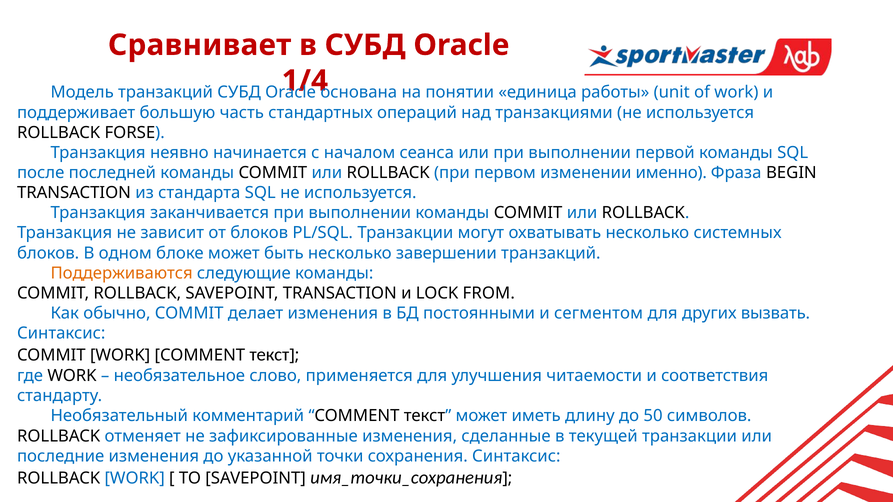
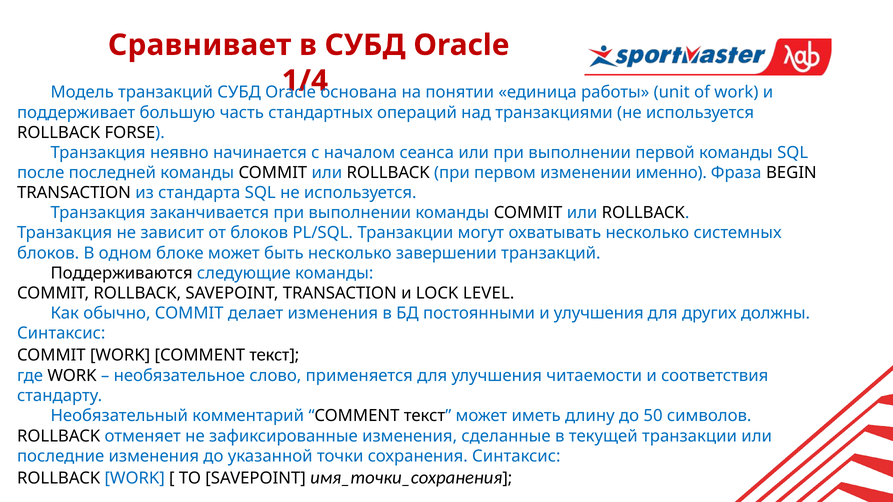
Поддерживаются colour: orange -> black
FROM: FROM -> LEVEL
и сегментом: сегментом -> улучшения
вызвать: вызвать -> должны
